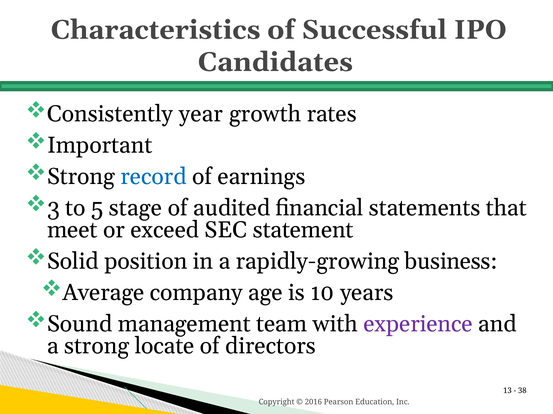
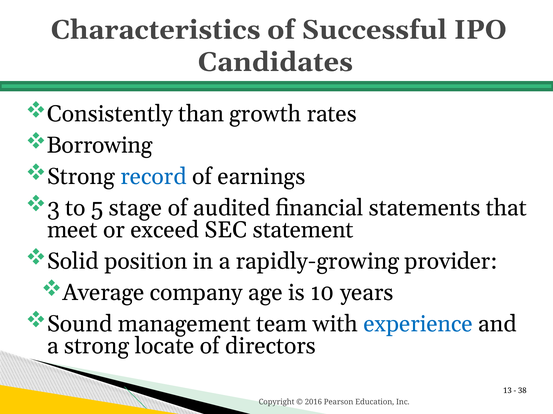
year: year -> than
Important: Important -> Borrowing
business: business -> provider
experience colour: purple -> blue
